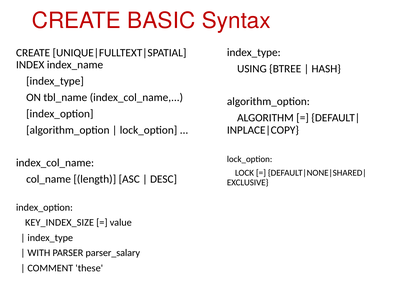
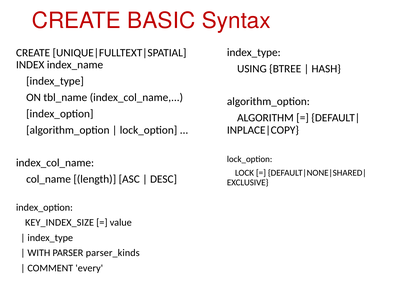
parser_salary: parser_salary -> parser_kinds
these: these -> every
